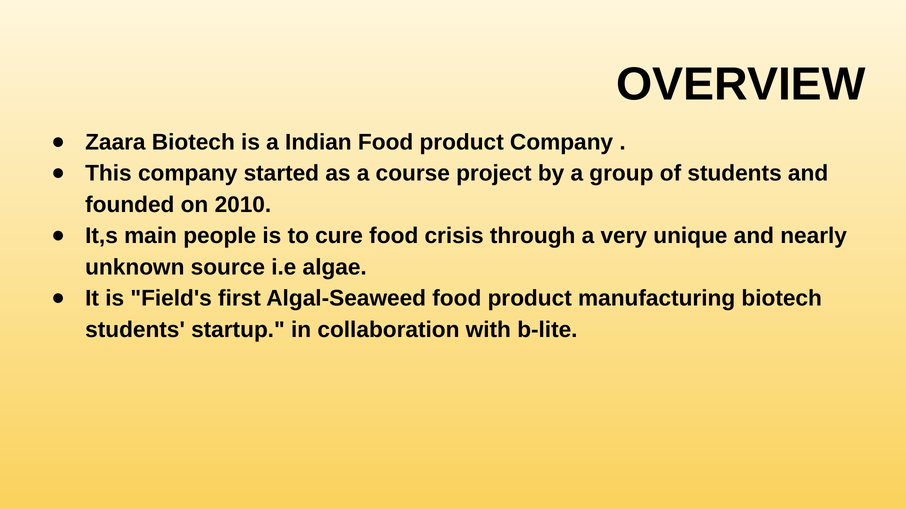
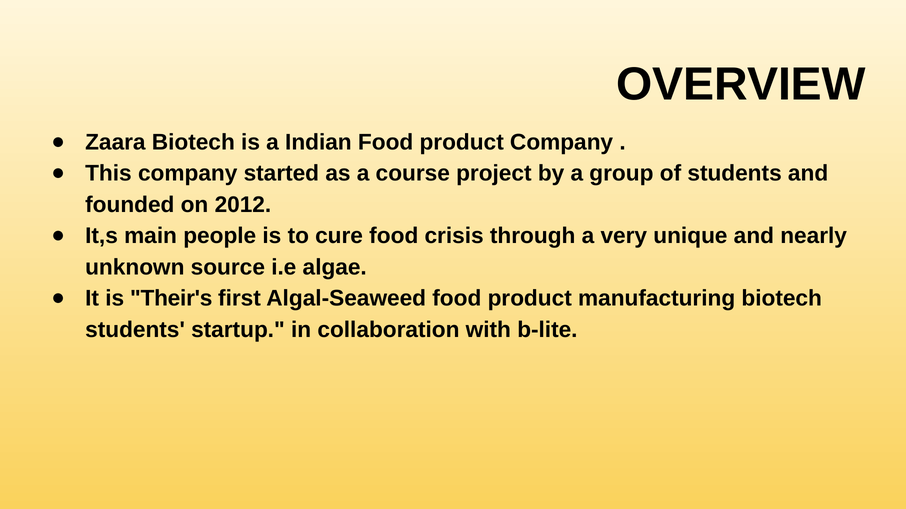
2010: 2010 -> 2012
Field's: Field's -> Their's
